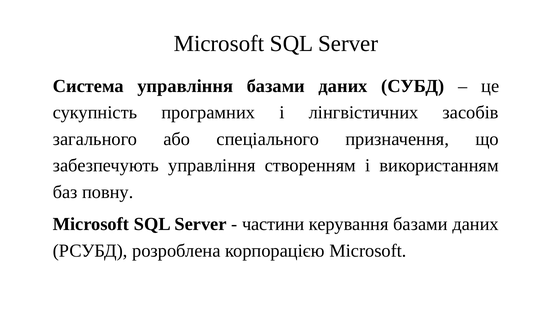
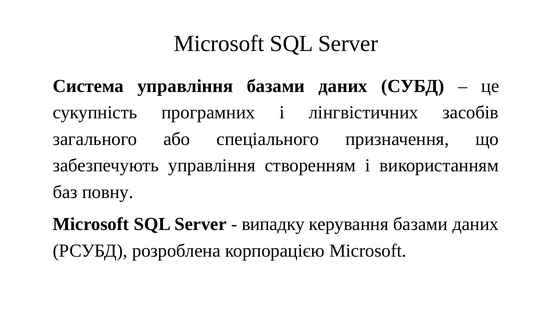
частини: частини -> випадку
